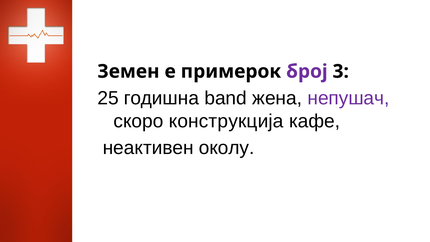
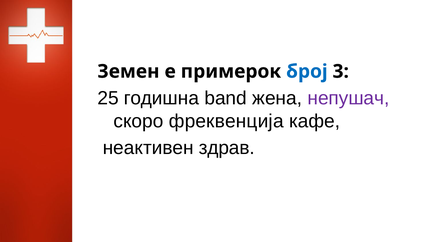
број colour: purple -> blue
конструкција: конструкција -> фреквенција
околу: околу -> здрав
